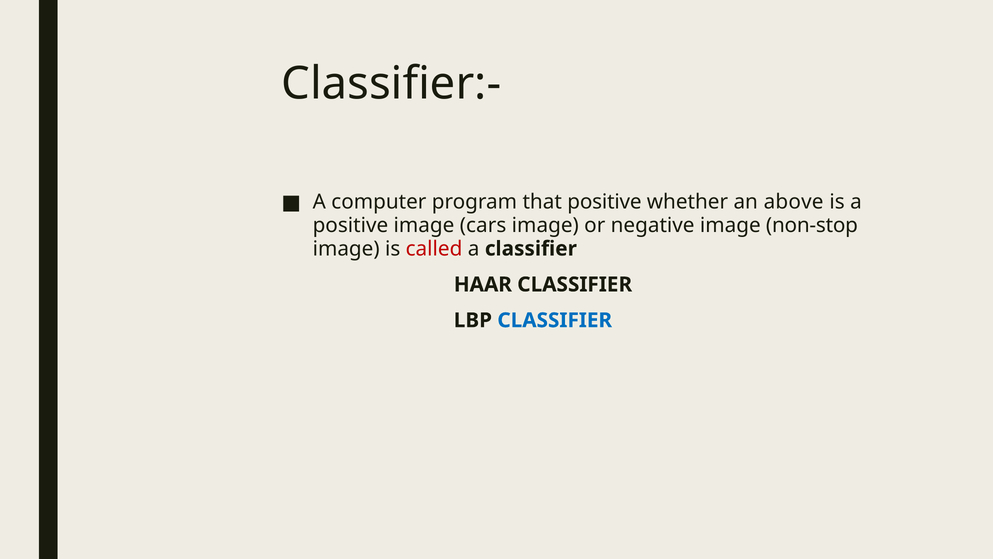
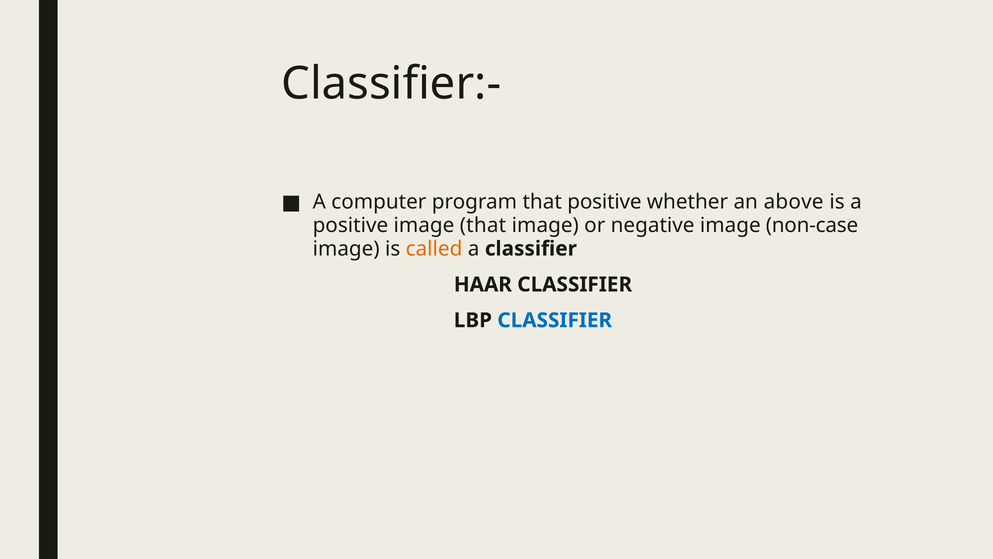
image cars: cars -> that
non-stop: non-stop -> non-case
called colour: red -> orange
